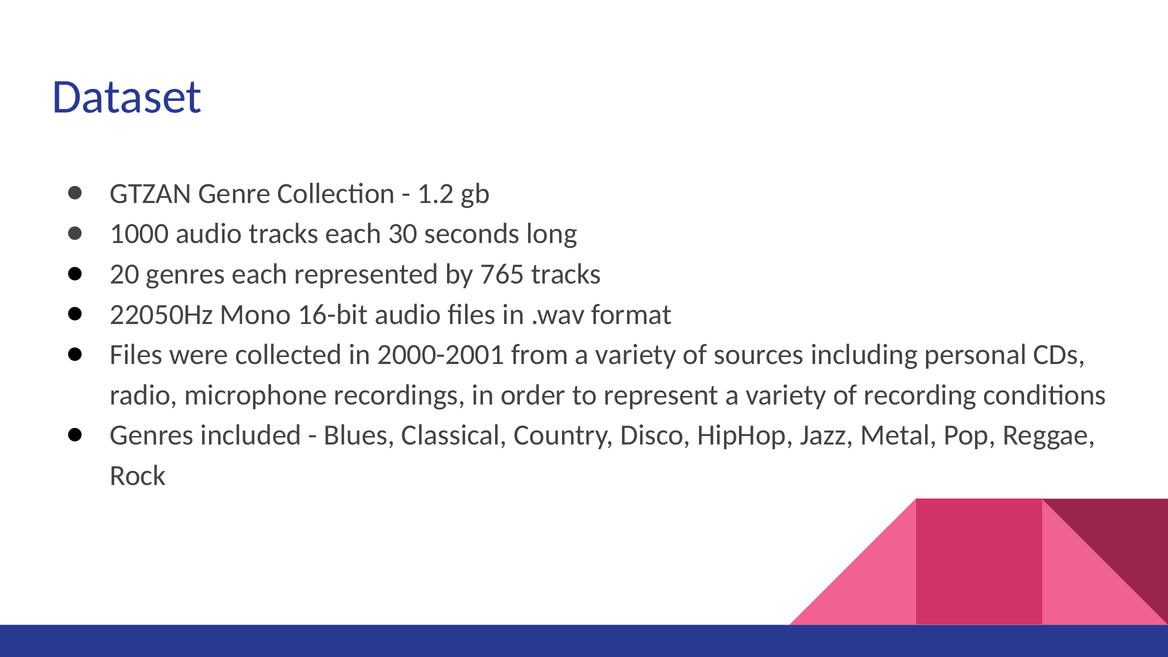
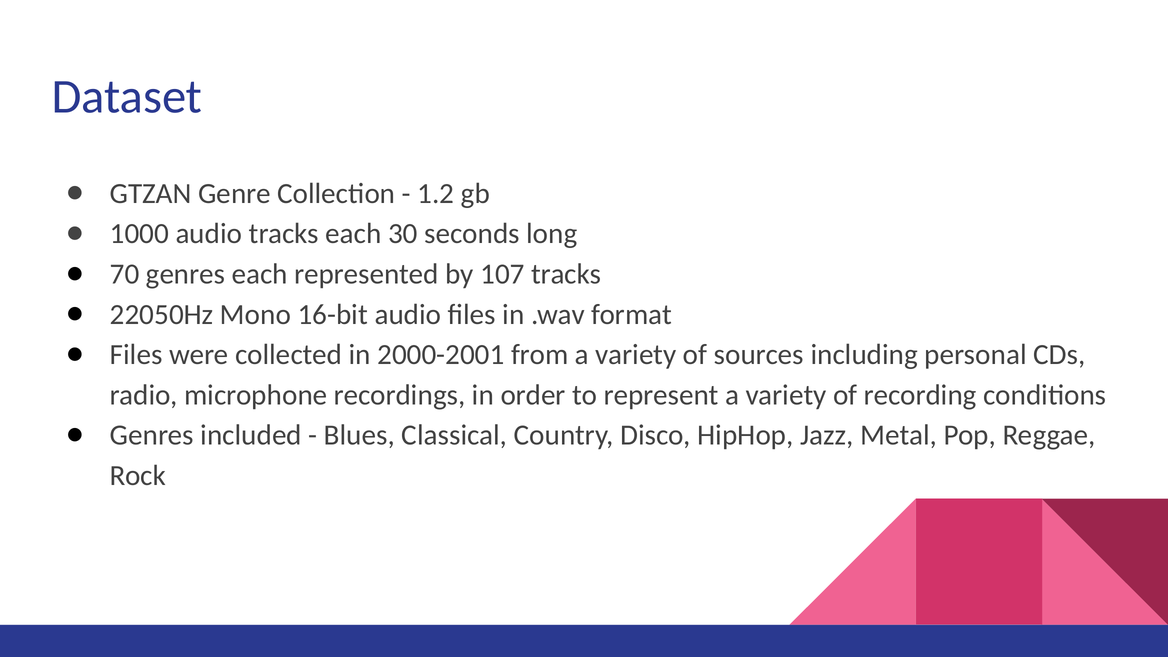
20: 20 -> 70
765: 765 -> 107
